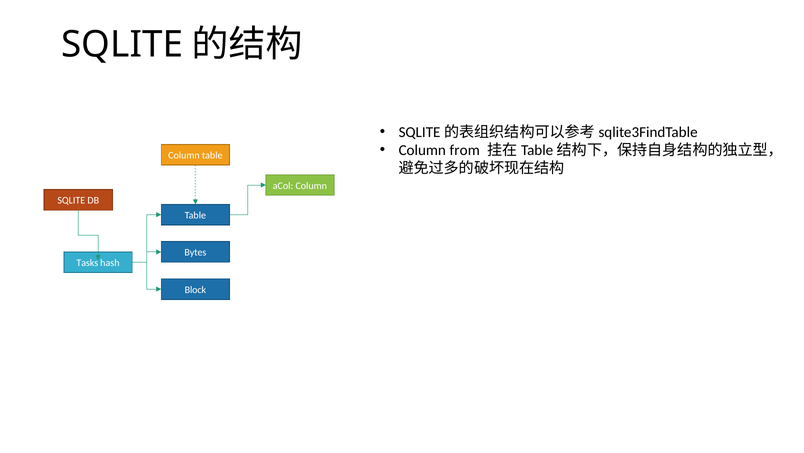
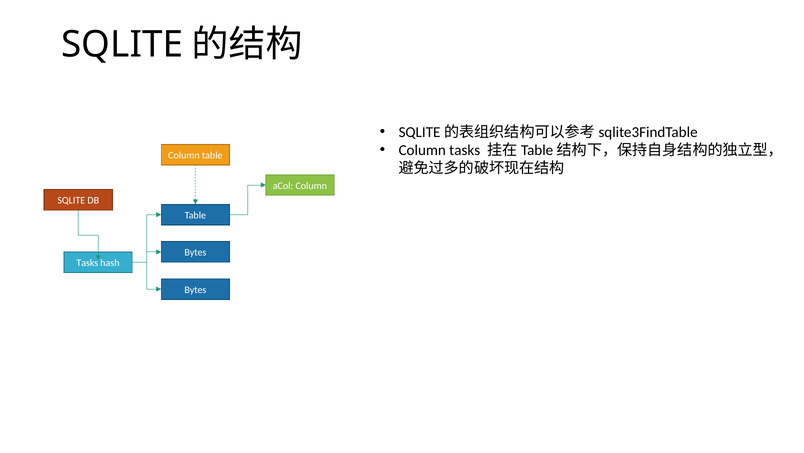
Column from: from -> tasks
Block at (195, 289): Block -> Bytes
